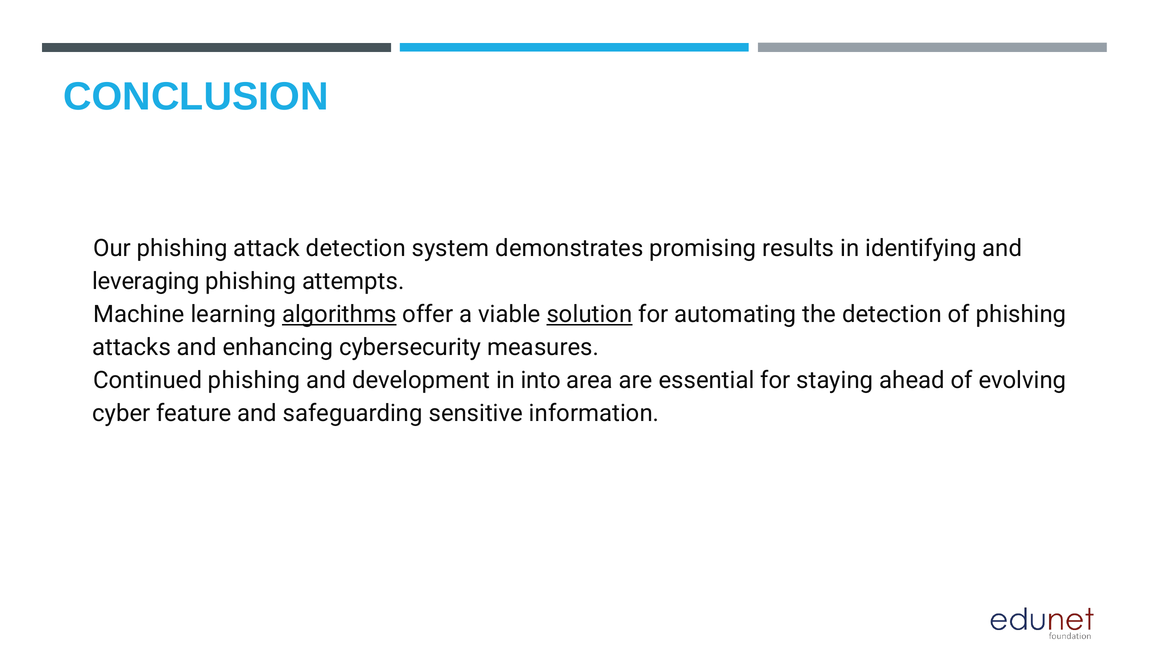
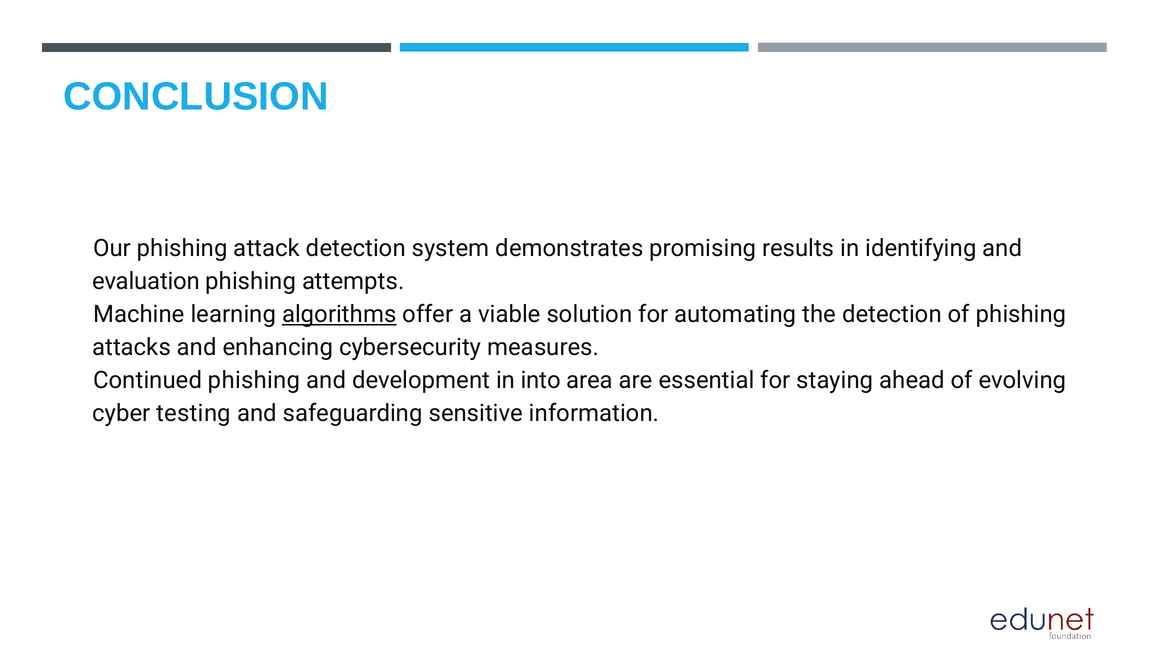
leveraging: leveraging -> evaluation
solution underline: present -> none
feature: feature -> testing
